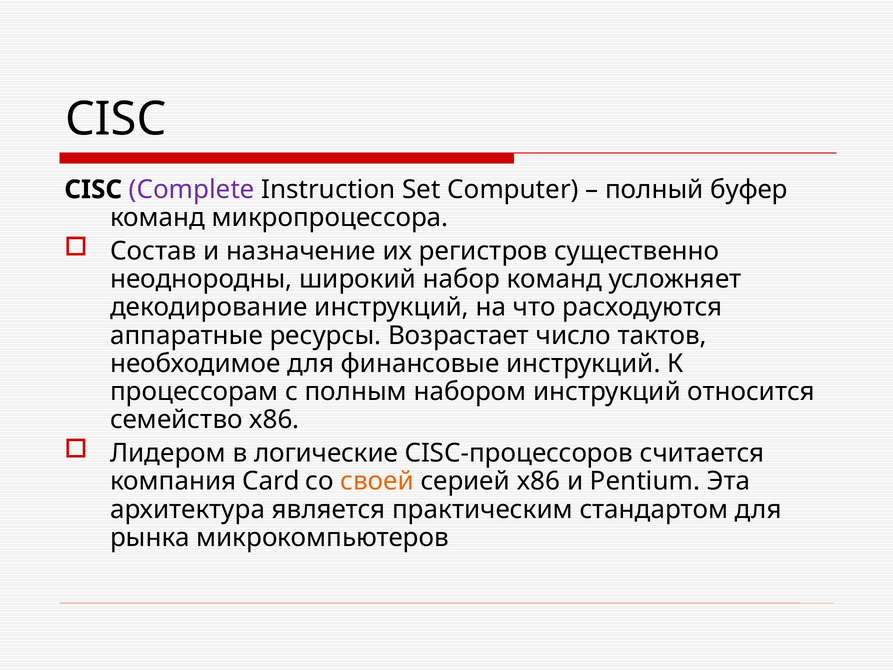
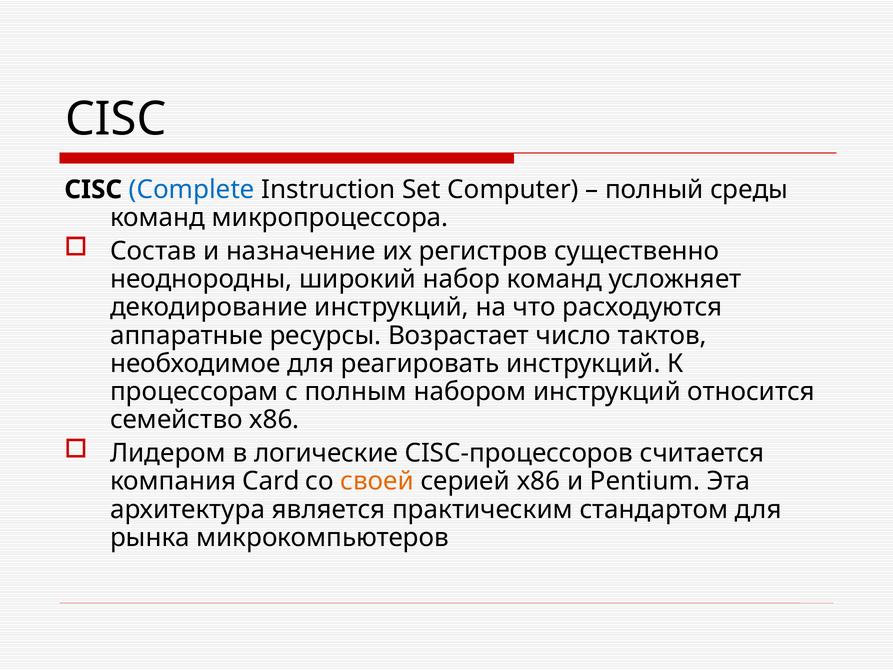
Complete colour: purple -> blue
буфер: буфер -> cpeды
финансовые: финансовые -> реагировать
